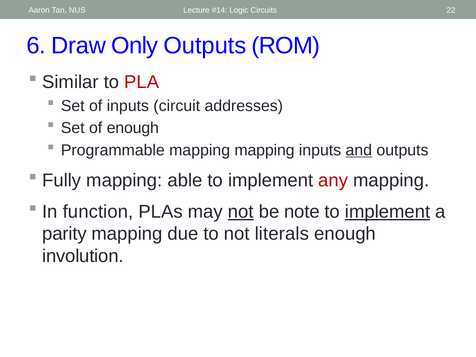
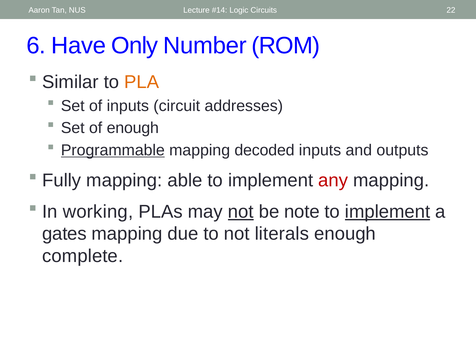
Draw: Draw -> Have
Only Outputs: Outputs -> Number
PLA colour: red -> orange
Programmable underline: none -> present
mapping mapping: mapping -> decoded
and underline: present -> none
function: function -> working
parity: parity -> gates
involution: involution -> complete
